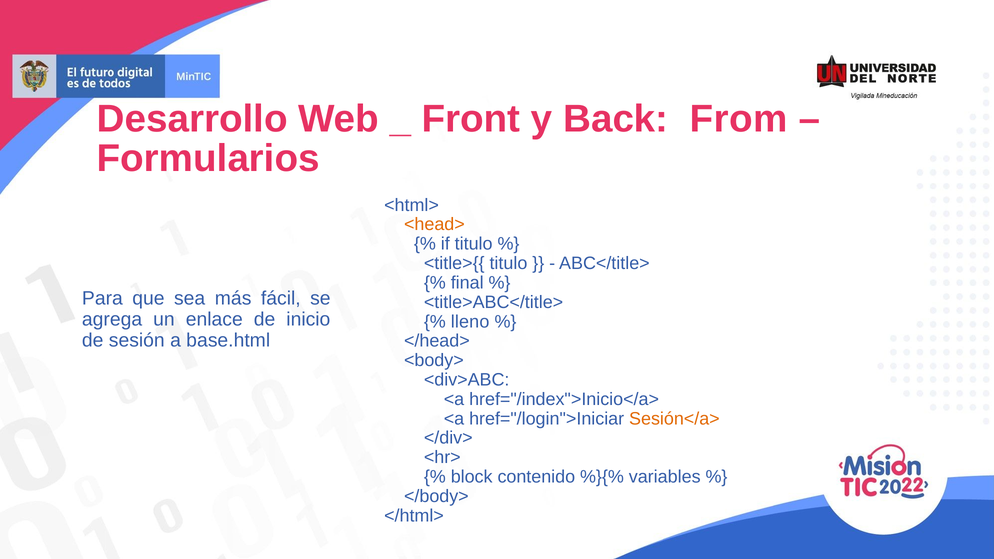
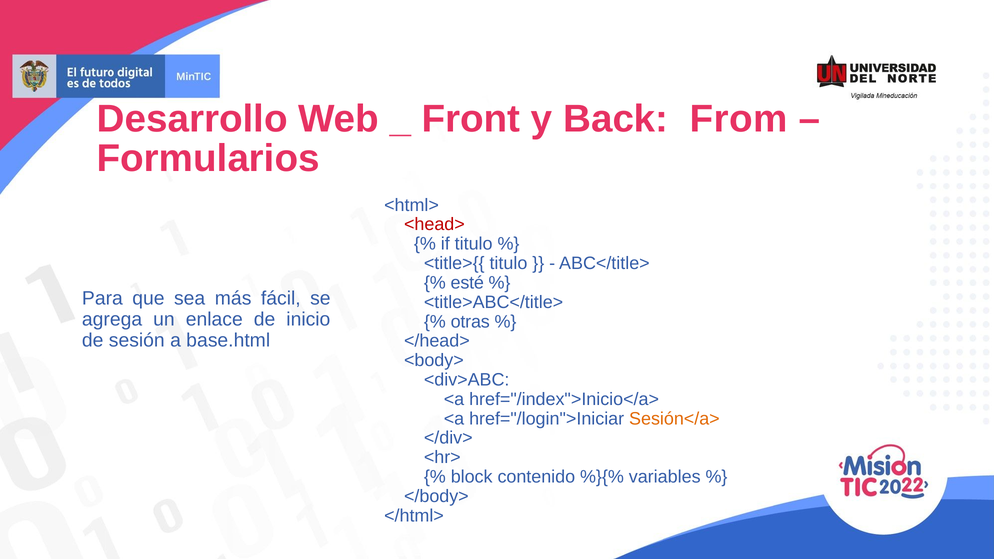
<head> colour: orange -> red
final: final -> esté
lleno: lleno -> otras
